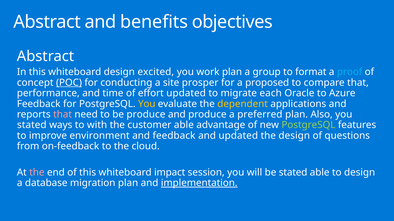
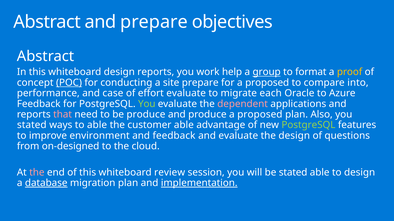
and benefits: benefits -> prepare
design excited: excited -> reports
work plan: plan -> help
group underline: none -> present
proof colour: light blue -> yellow
site prosper: prosper -> prepare
compare that: that -> into
time: time -> case
effort updated: updated -> evaluate
You at (147, 104) colour: yellow -> light green
dependent colour: yellow -> pink
produce a preferred: preferred -> proposed
to with: with -> able
and updated: updated -> evaluate
on-feedback: on-feedback -> on-designed
impact: impact -> review
database underline: none -> present
